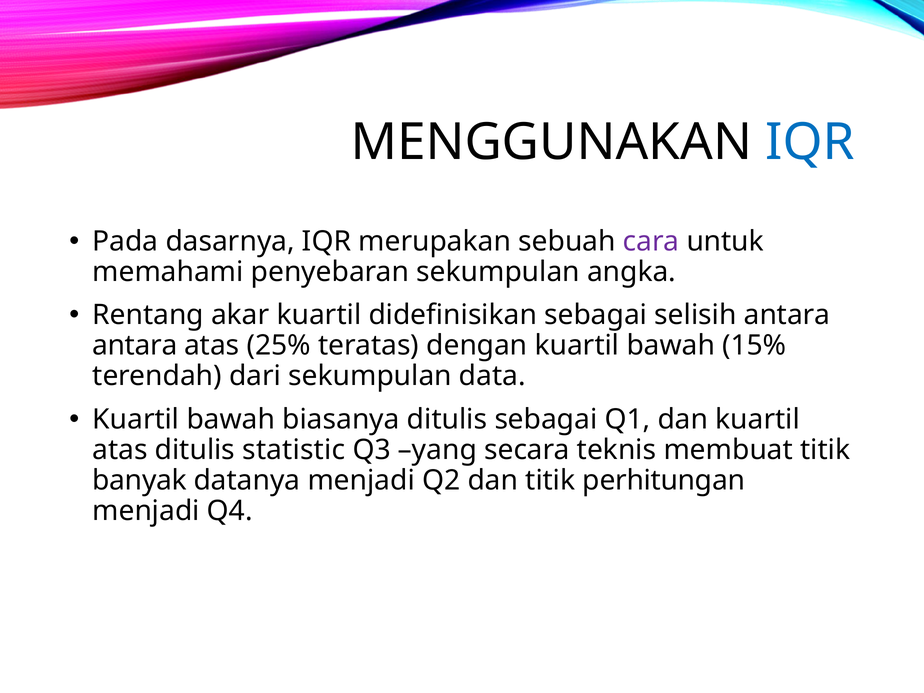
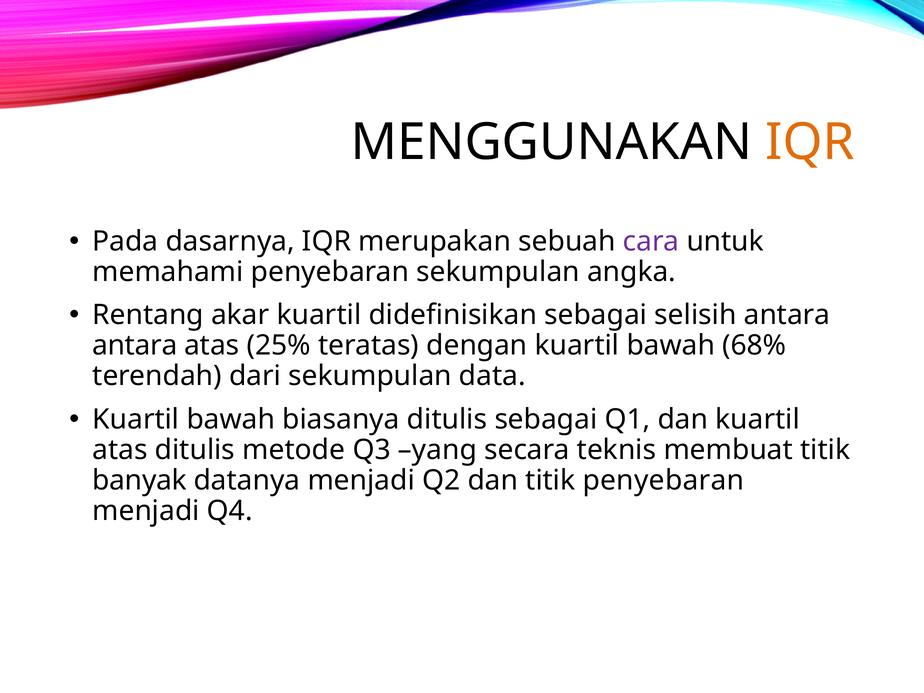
IQR at (810, 142) colour: blue -> orange
15%: 15% -> 68%
statistic: statistic -> metode
titik perhitungan: perhitungan -> penyebaran
